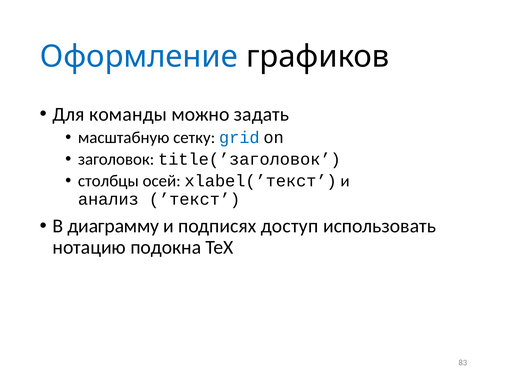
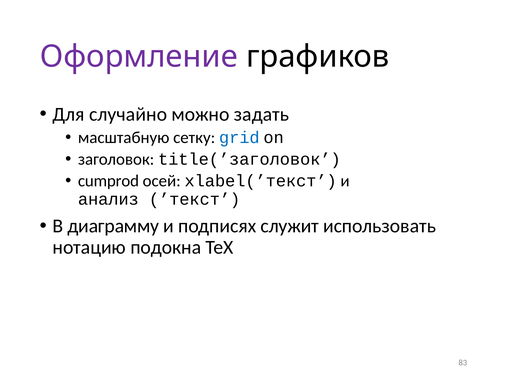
Оформление colour: blue -> purple
команды: команды -> случайно
столбцы: столбцы -> cumprod
доступ: доступ -> служит
